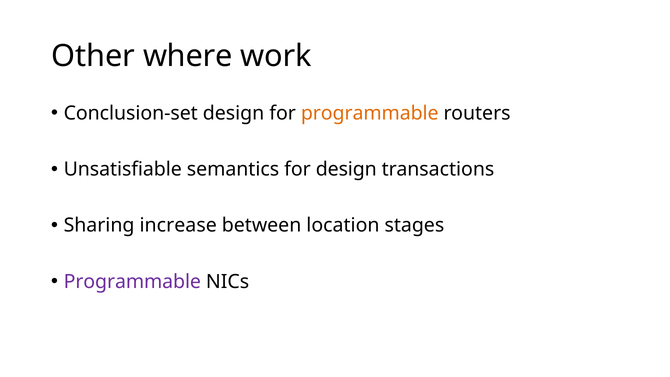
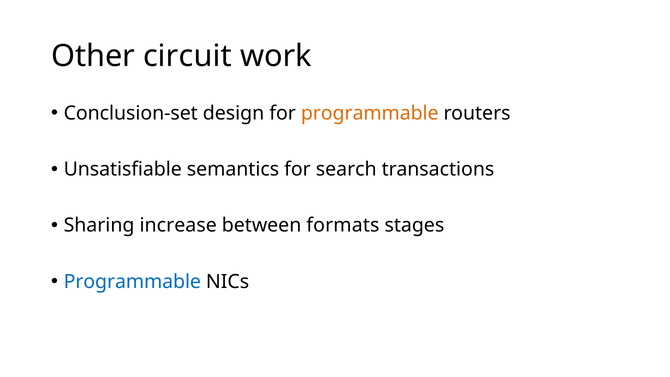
where: where -> circuit
for design: design -> search
location: location -> formats
Programmable at (132, 281) colour: purple -> blue
